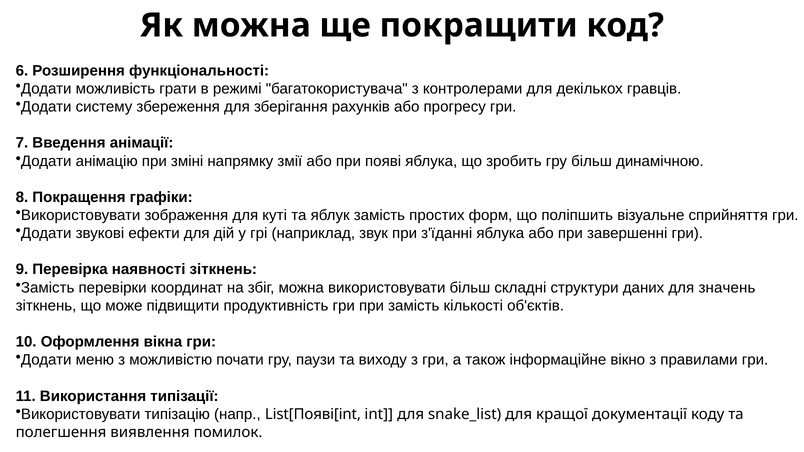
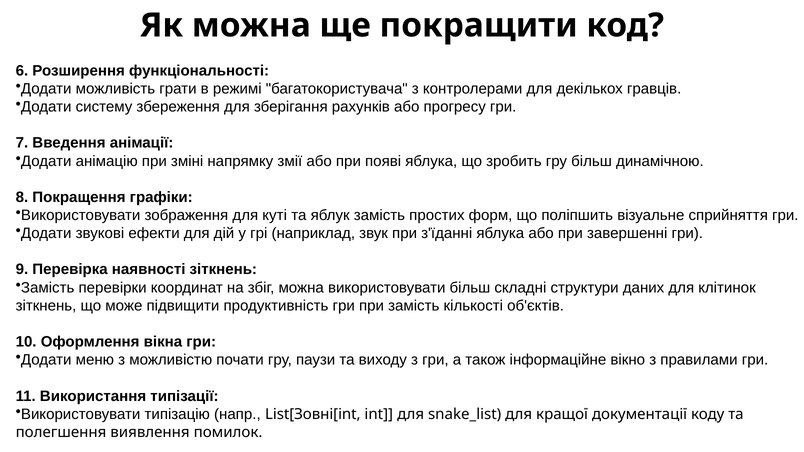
значень: значень -> клітинок
List[Появі[int: List[Появі[int -> List[Зовні[int
